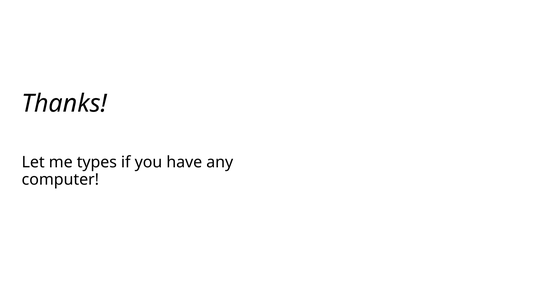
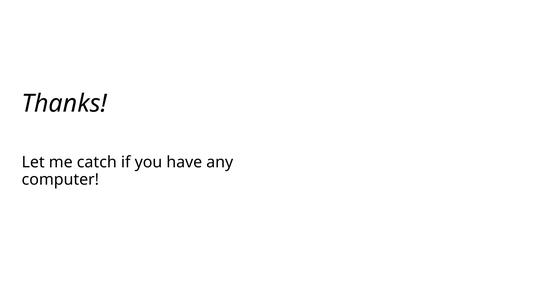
types: types -> catch
